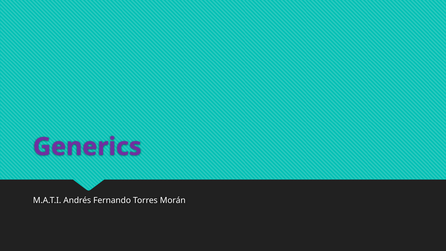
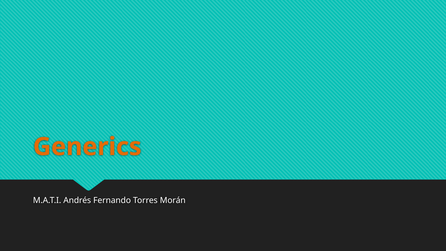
Generics colour: purple -> orange
